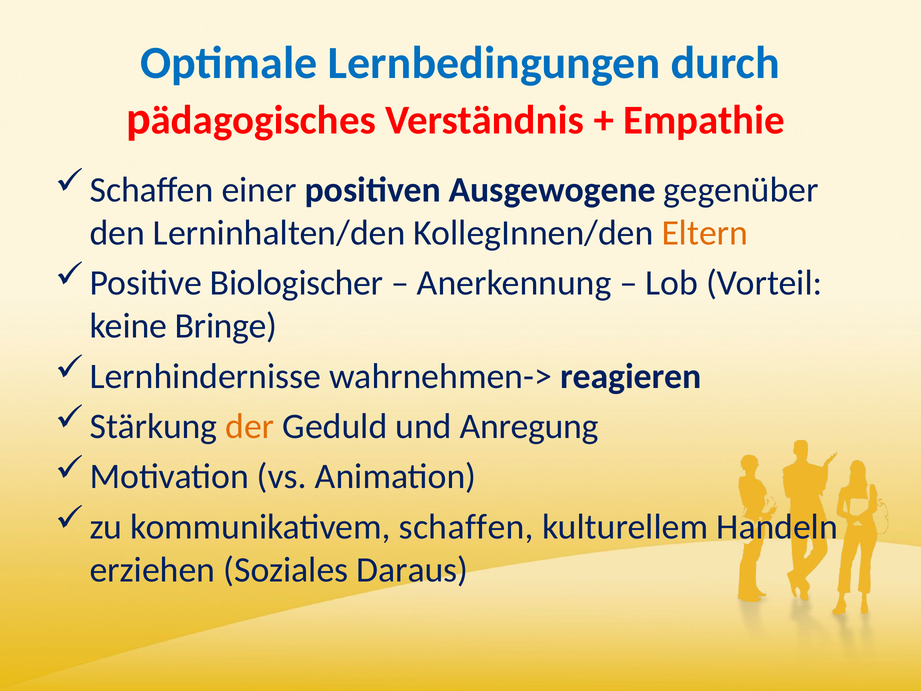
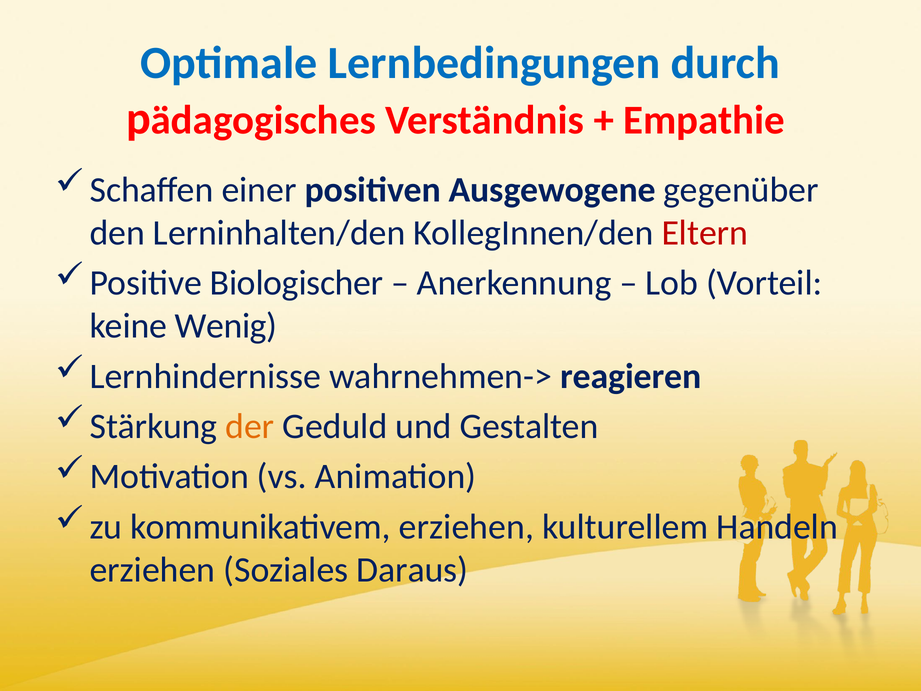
Eltern colour: orange -> red
Bringe: Bringe -> Wenig
Anregung: Anregung -> Gestalten
kommunikativem schaffen: schaffen -> erziehen
